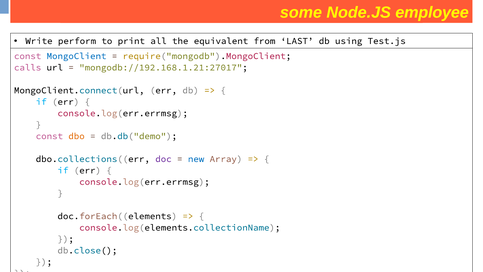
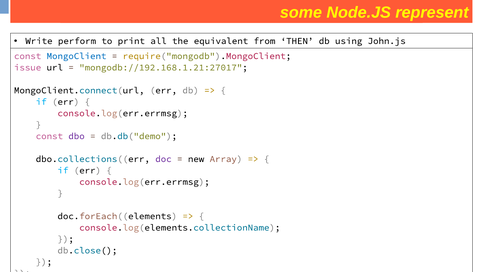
employee: employee -> represent
LAST: LAST -> THEN
Test.js: Test.js -> John.js
calls: calls -> issue
dbo colour: orange -> purple
new colour: blue -> black
